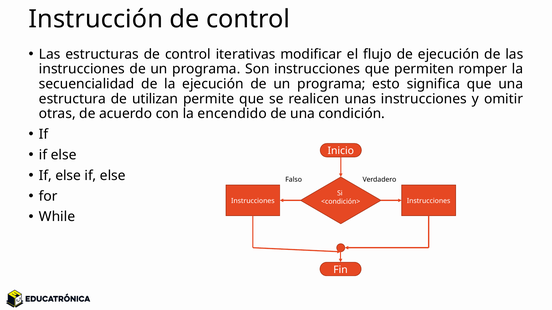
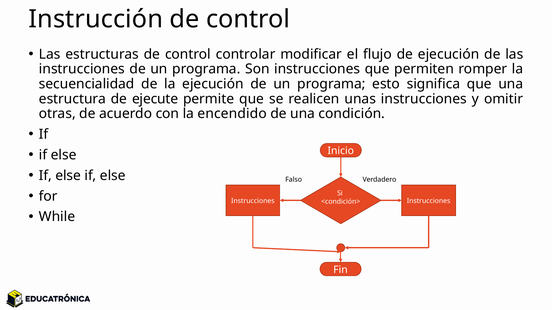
iterativas: iterativas -> controlar
utilizan: utilizan -> ejecute
